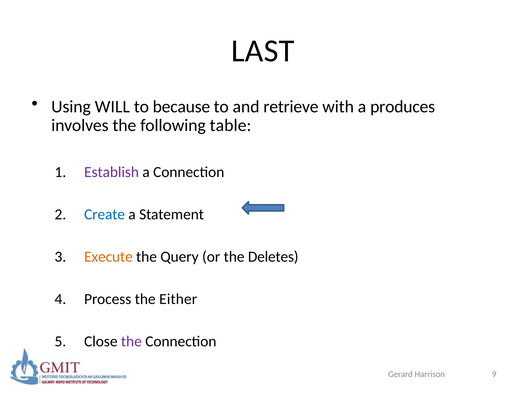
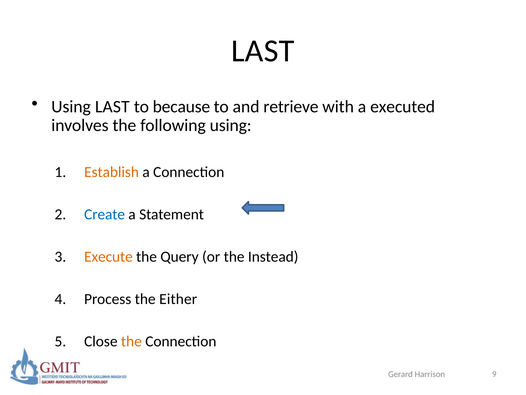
Using WILL: WILL -> LAST
produces: produces -> executed
following table: table -> using
Establish colour: purple -> orange
Deletes: Deletes -> Instead
the at (131, 341) colour: purple -> orange
